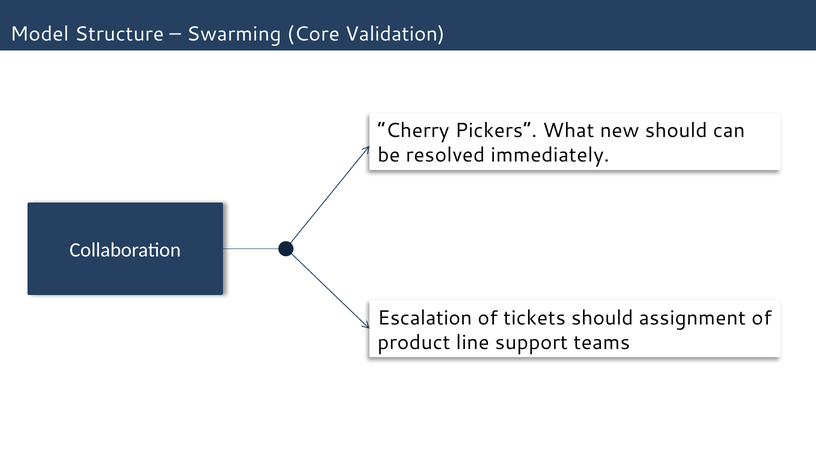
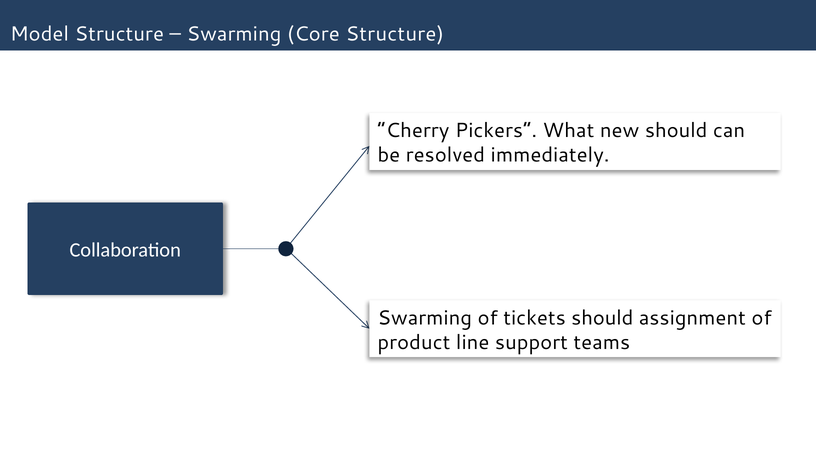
Core Validation: Validation -> Structure
Escalation at (425, 318): Escalation -> Swarming
